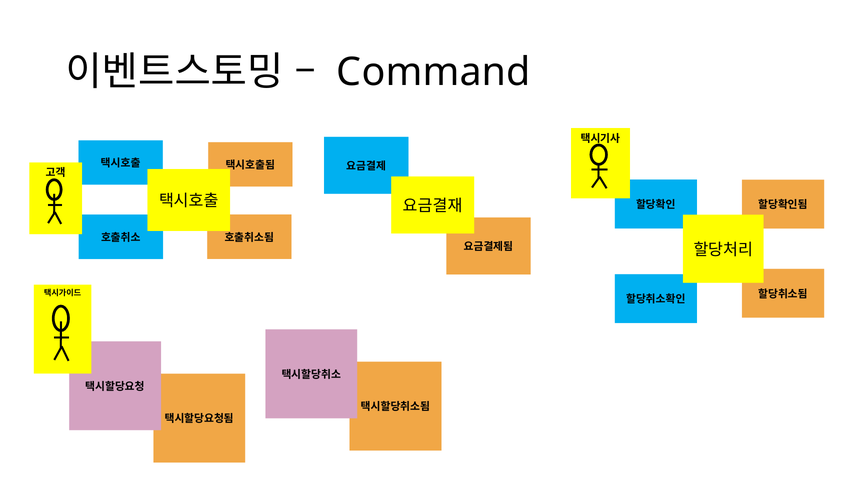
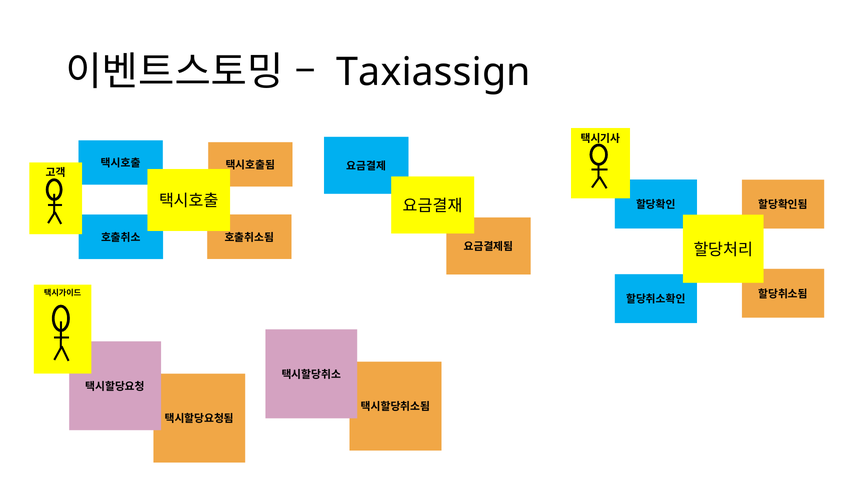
Command: Command -> Taxiassign
